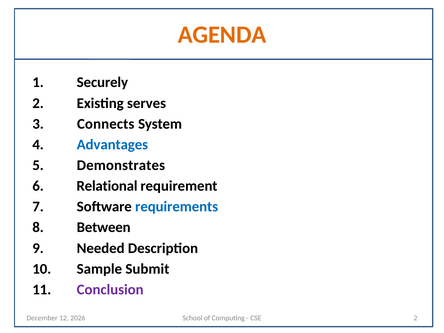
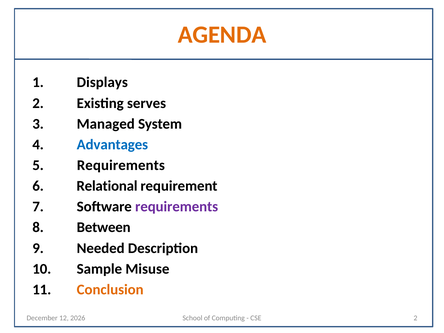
Securely: Securely -> Displays
Connects: Connects -> Managed
Demonstrates at (121, 165): Demonstrates -> Requirements
requirements at (177, 207) colour: blue -> purple
Submit: Submit -> Misuse
Conclusion colour: purple -> orange
